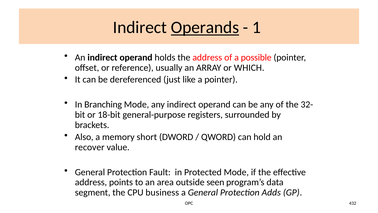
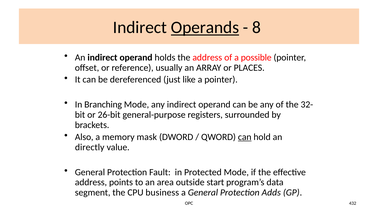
1: 1 -> 8
WHICH: WHICH -> PLACES
18-bit: 18-bit -> 26-bit
short: short -> mask
can at (245, 137) underline: none -> present
recover: recover -> directly
seen: seen -> start
